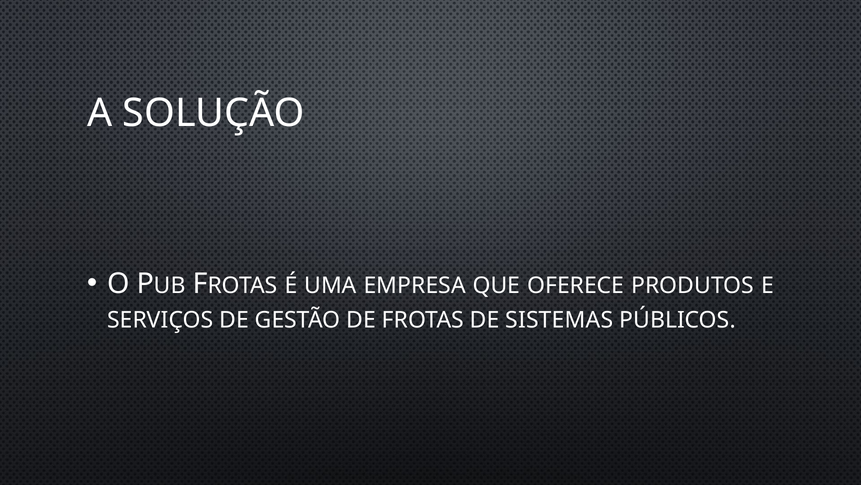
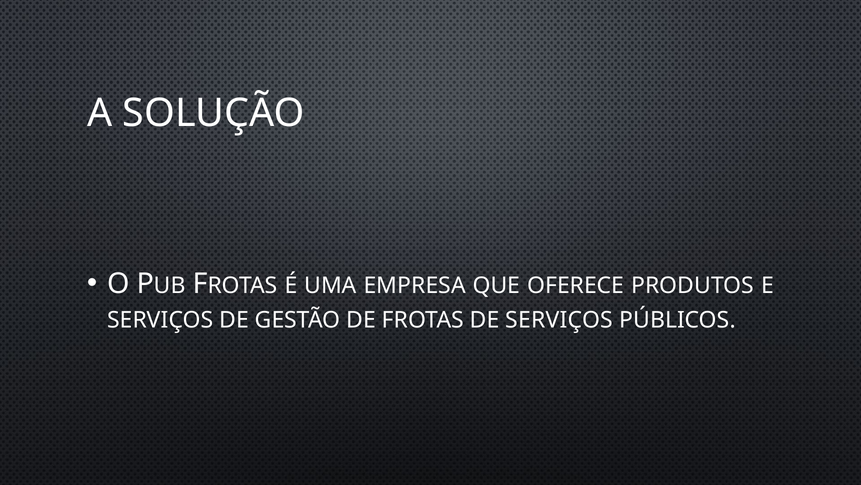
DE SISTEMAS: SISTEMAS -> SERVIÇOS
